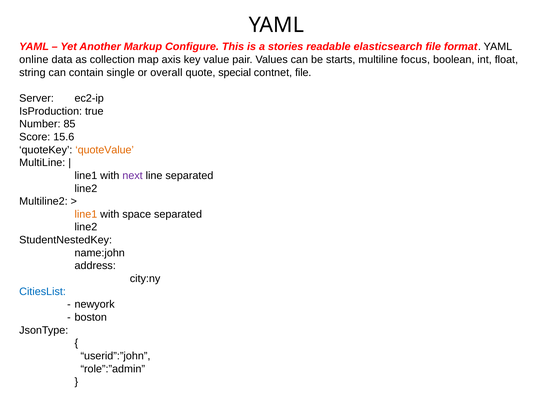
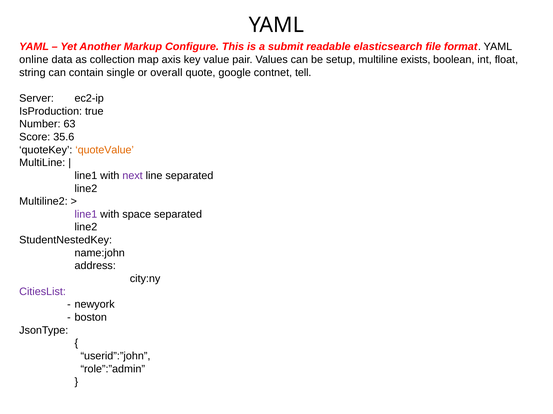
stories: stories -> submit
starts: starts -> setup
focus: focus -> exists
special: special -> google
contnet file: file -> tell
85: 85 -> 63
15.6: 15.6 -> 35.6
line1 at (86, 215) colour: orange -> purple
CitiesList colour: blue -> purple
